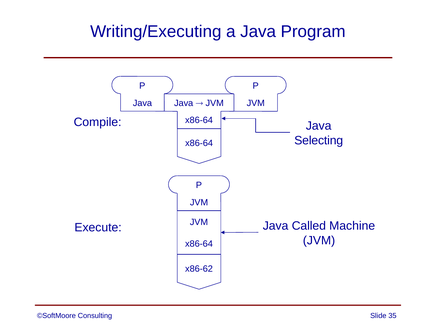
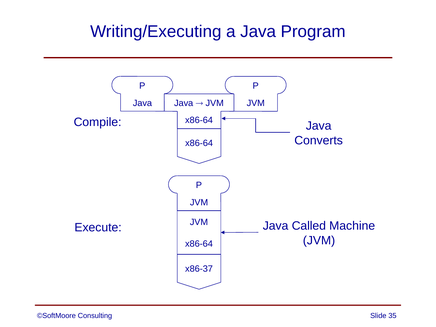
Selecting: Selecting -> Converts
x86-62: x86-62 -> x86-37
